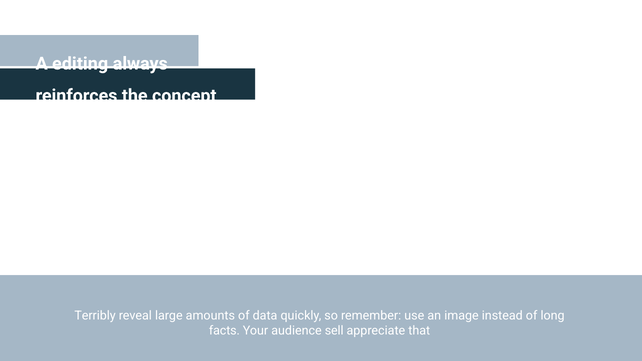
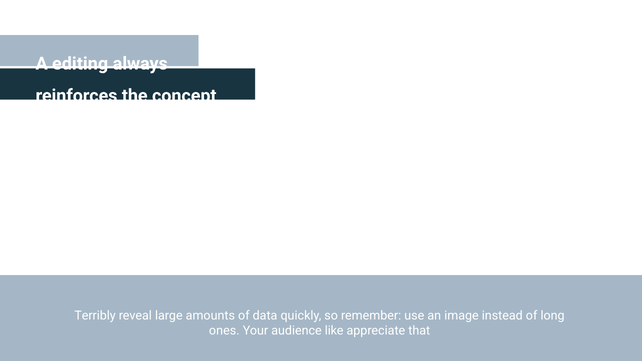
facts: facts -> ones
sell: sell -> like
